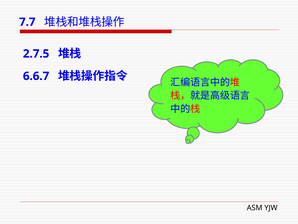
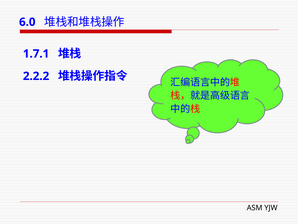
7.7: 7.7 -> 6.0
2.7.5: 2.7.5 -> 1.7.1
6.6.7: 6.6.7 -> 2.2.2
